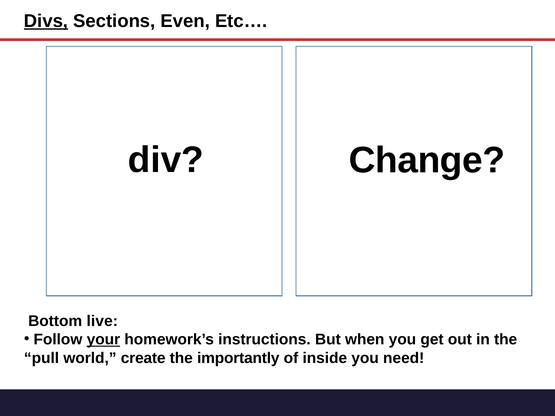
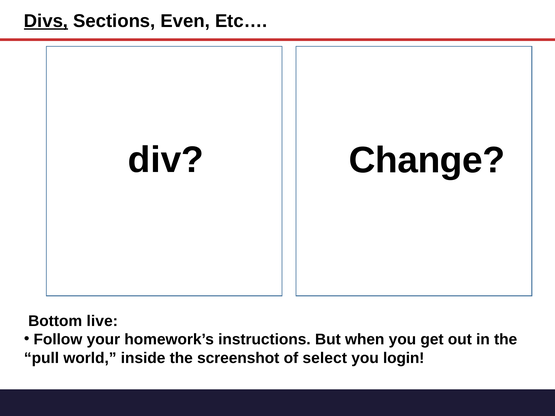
your underline: present -> none
create: create -> inside
importantly: importantly -> screenshot
inside: inside -> select
need: need -> login
